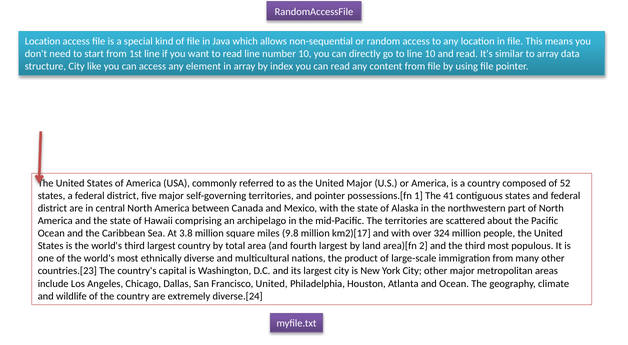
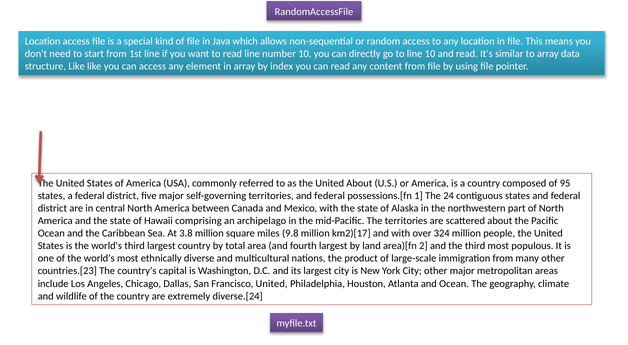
structure City: City -> Like
United Major: Major -> About
52: 52 -> 95
territories and pointer: pointer -> federal
41: 41 -> 24
